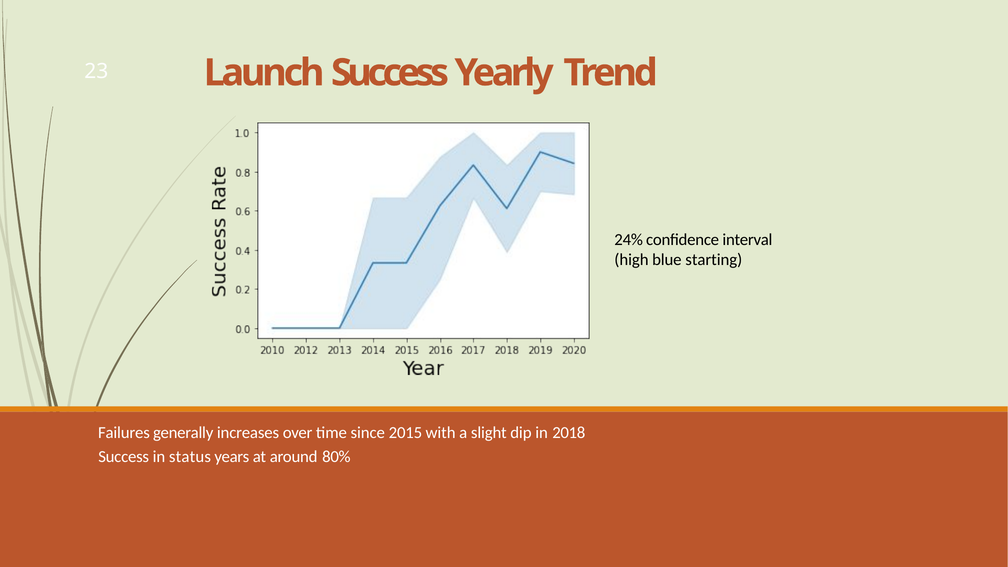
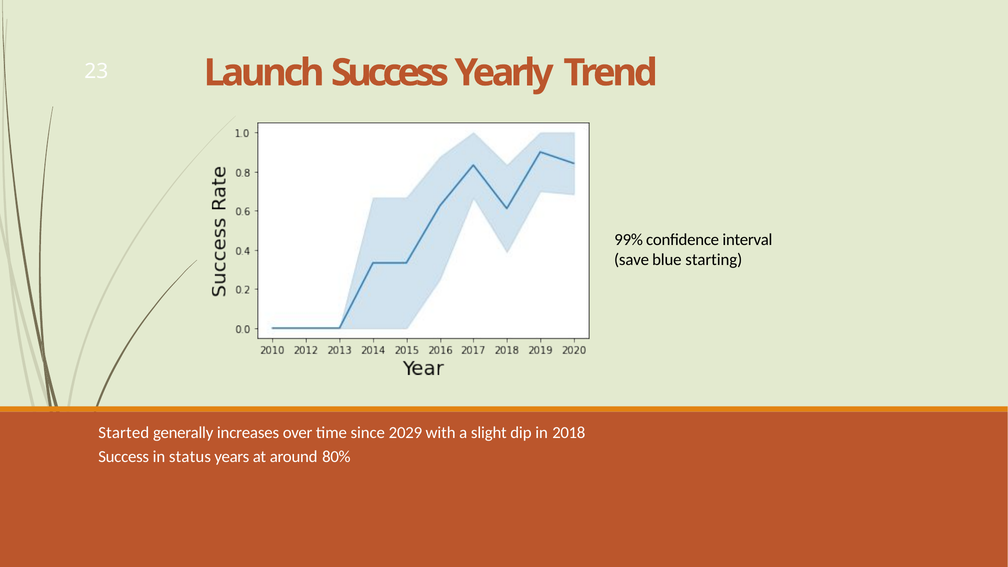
24%: 24% -> 99%
high: high -> save
Failures: Failures -> Started
2015: 2015 -> 2029
